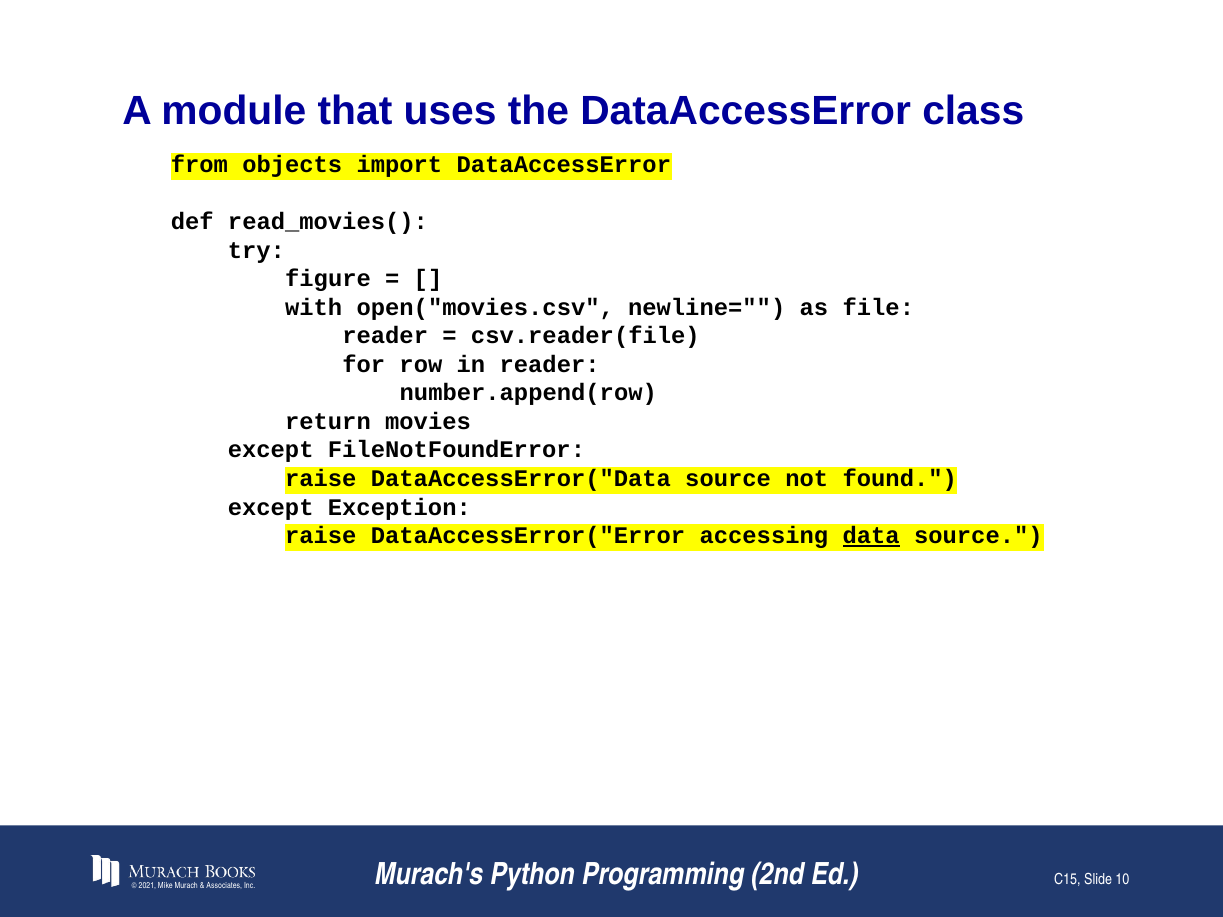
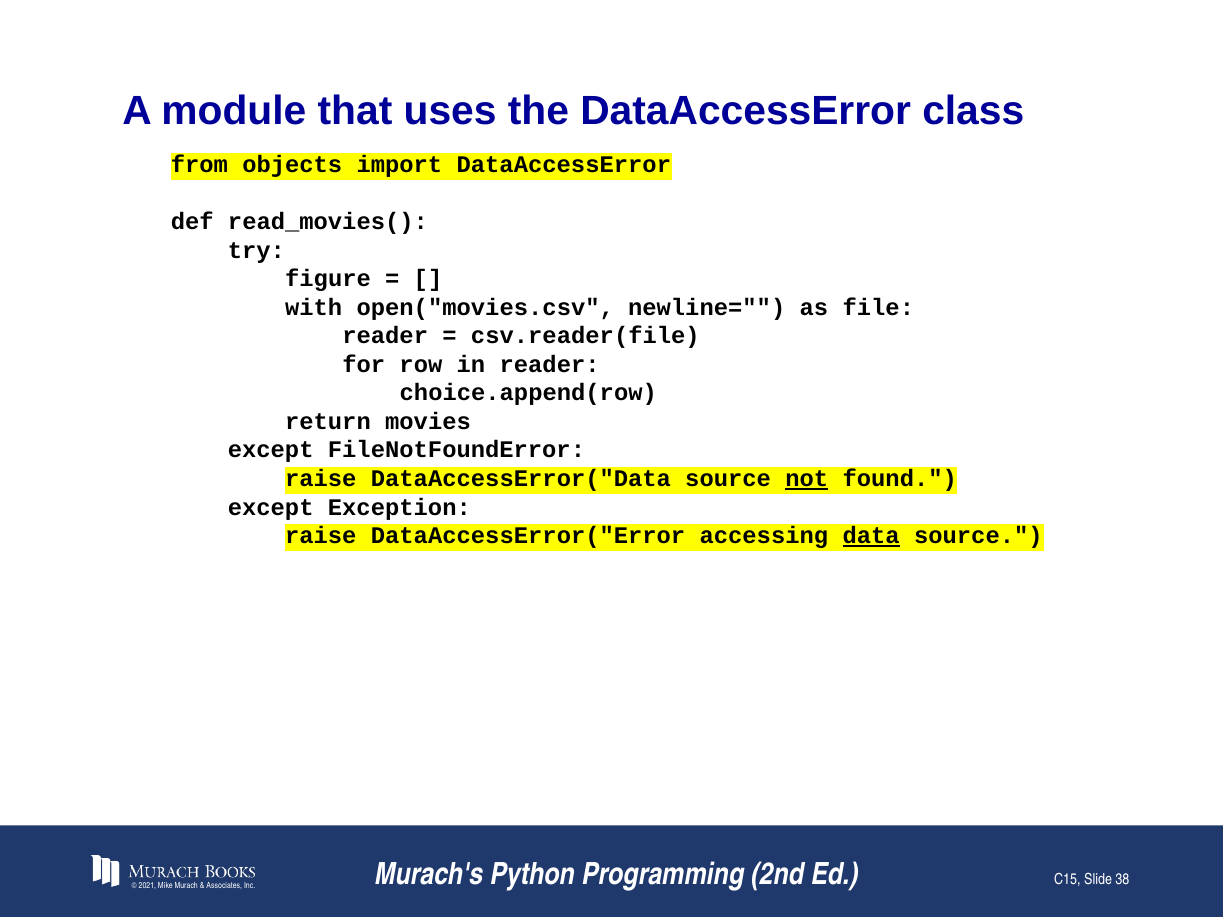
number.append(row: number.append(row -> choice.append(row
not underline: none -> present
10: 10 -> 38
